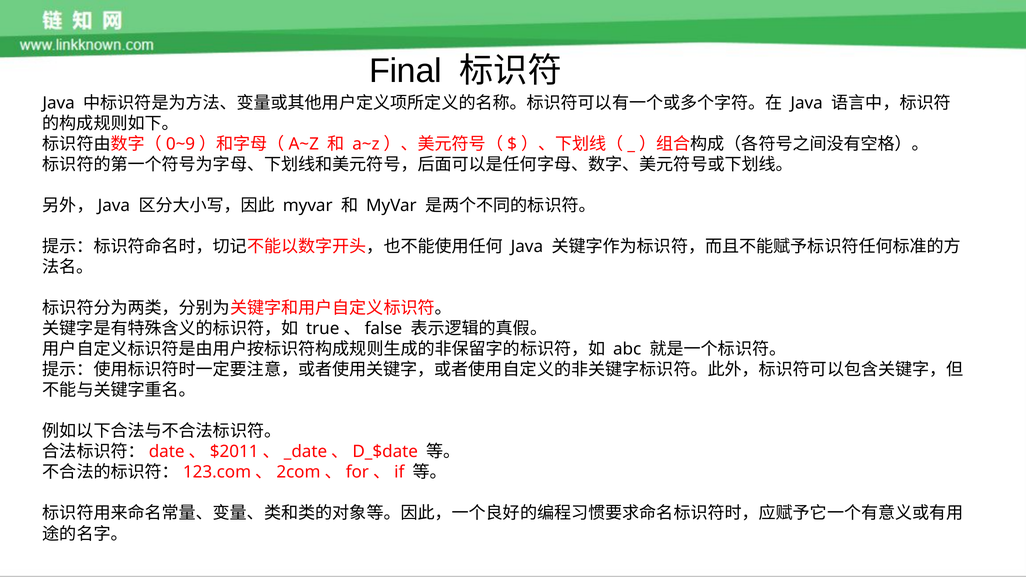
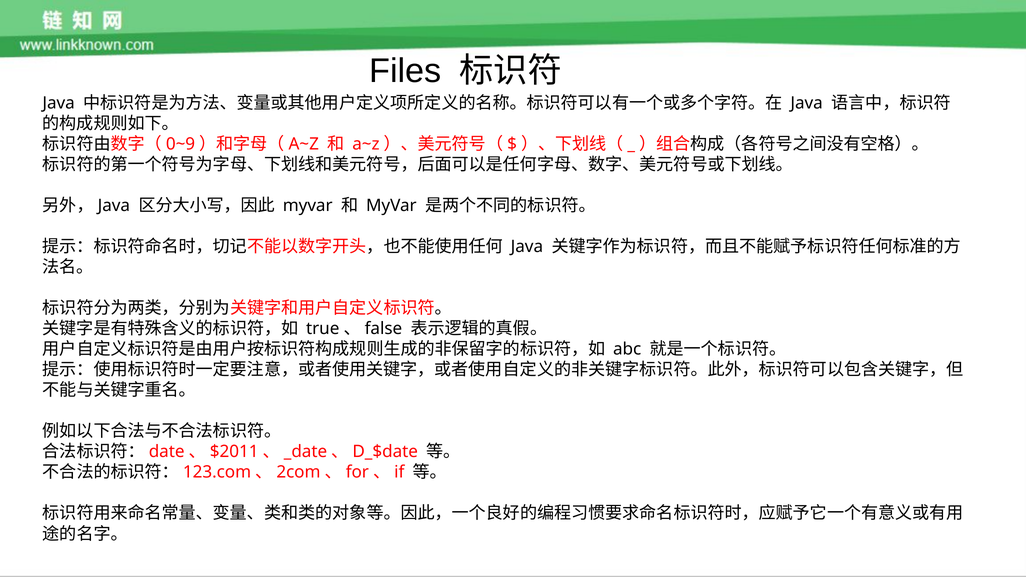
Final: Final -> Files
